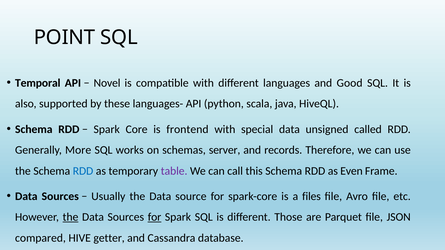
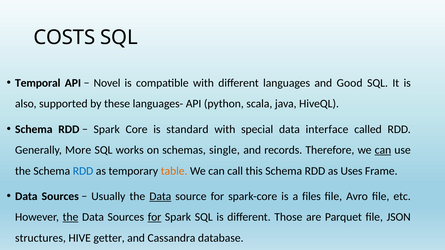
POINT: POINT -> COSTS
frontend: frontend -> standard
unsigned: unsigned -> interface
server: server -> single
can at (383, 150) underline: none -> present
table colour: purple -> orange
Even: Even -> Uses
Data at (160, 197) underline: none -> present
compared: compared -> structures
